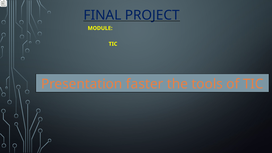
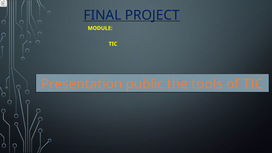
faster: faster -> public
